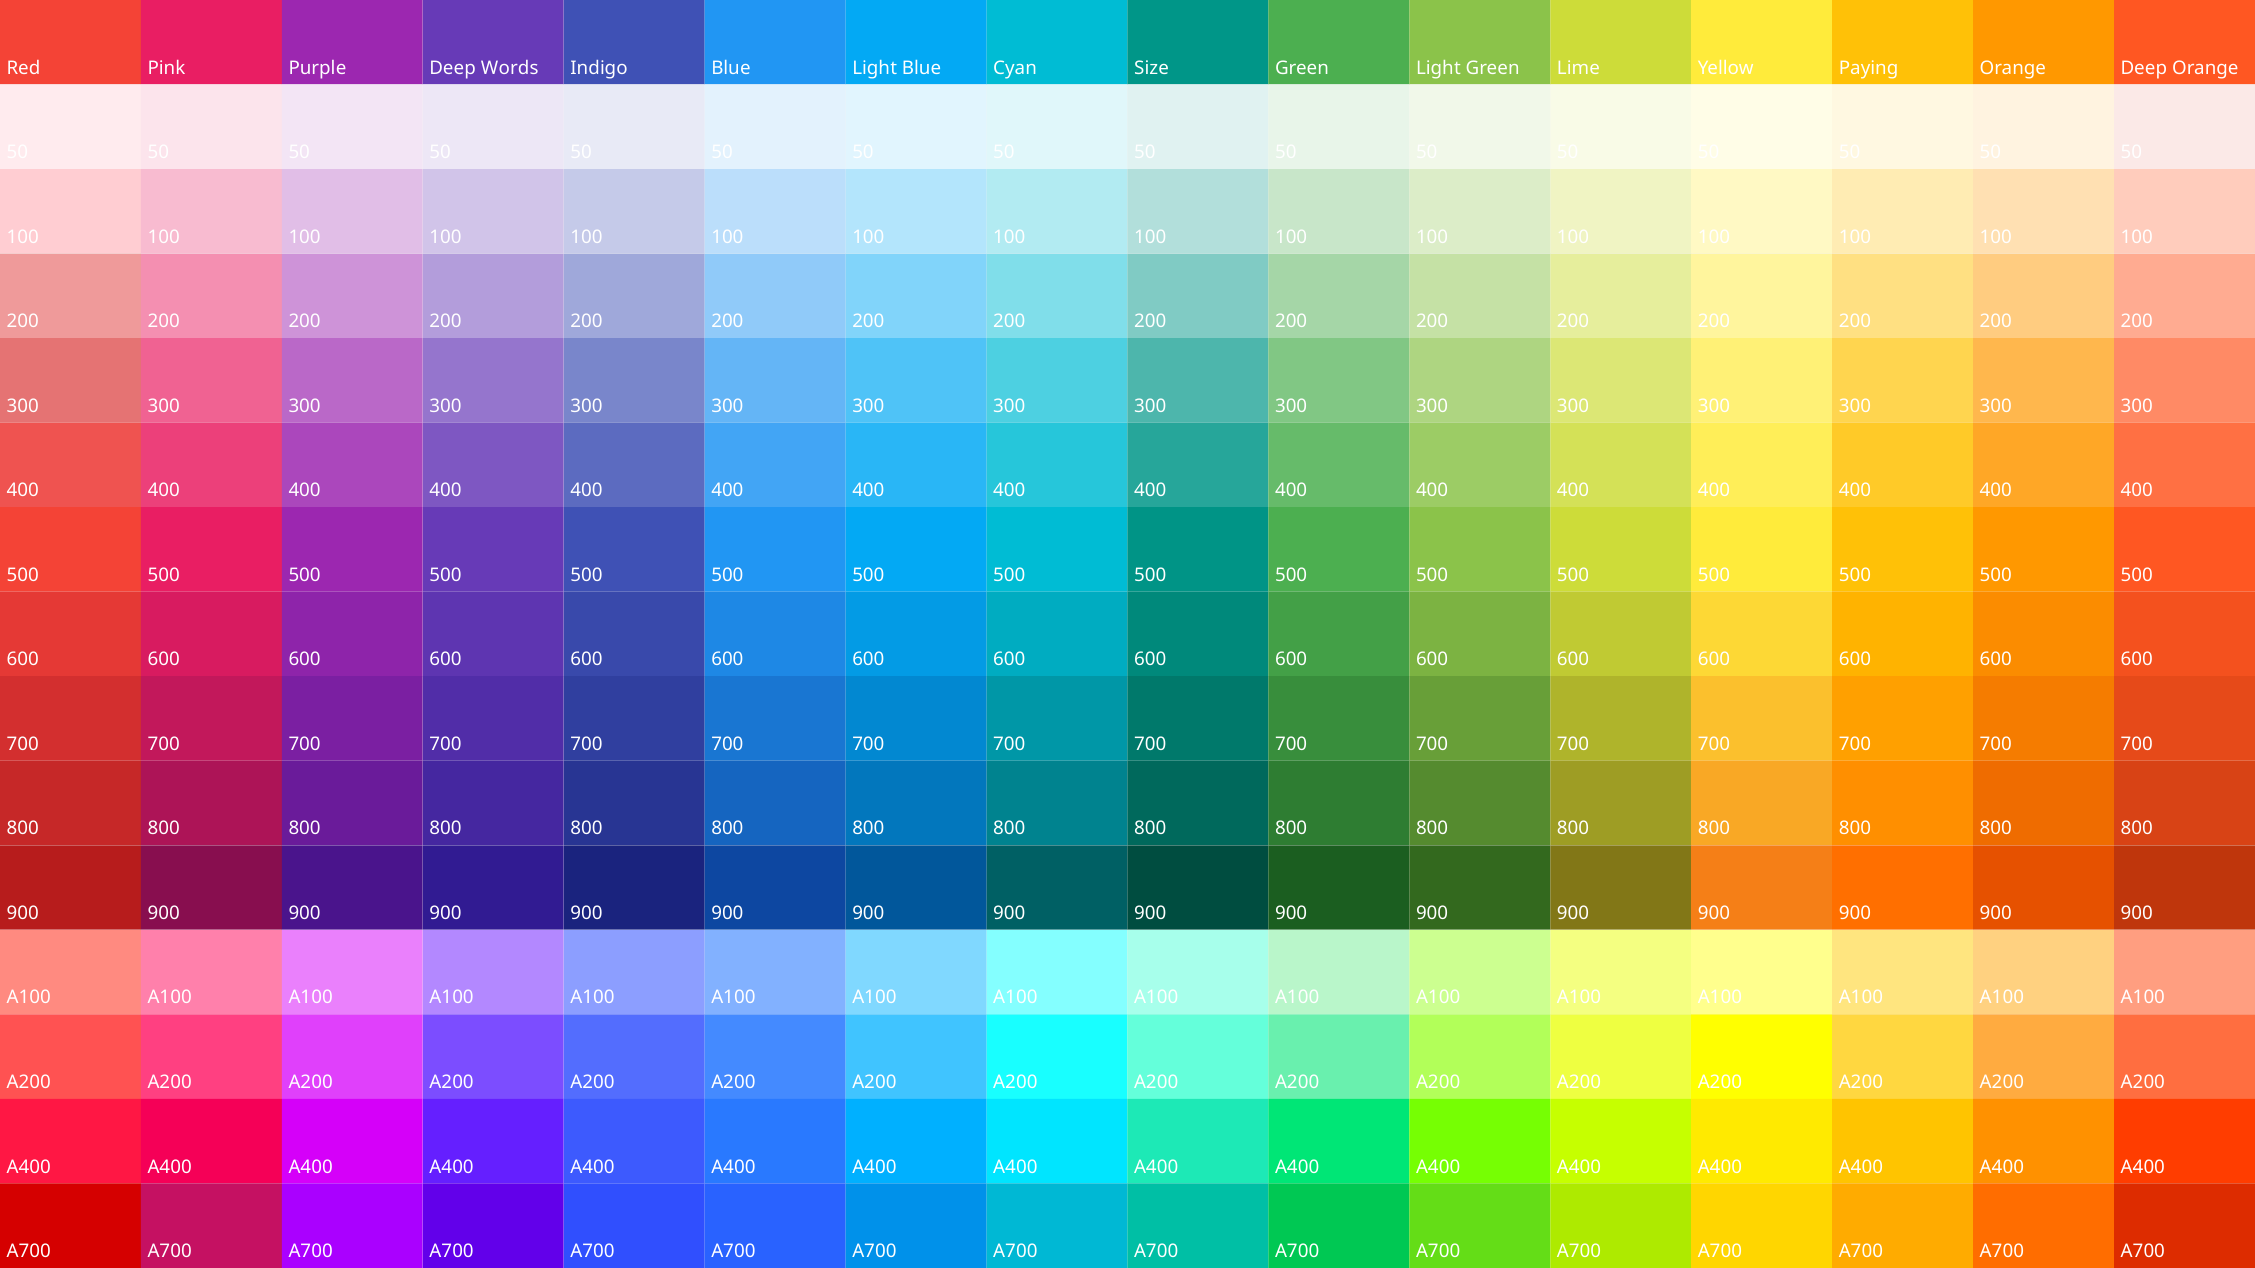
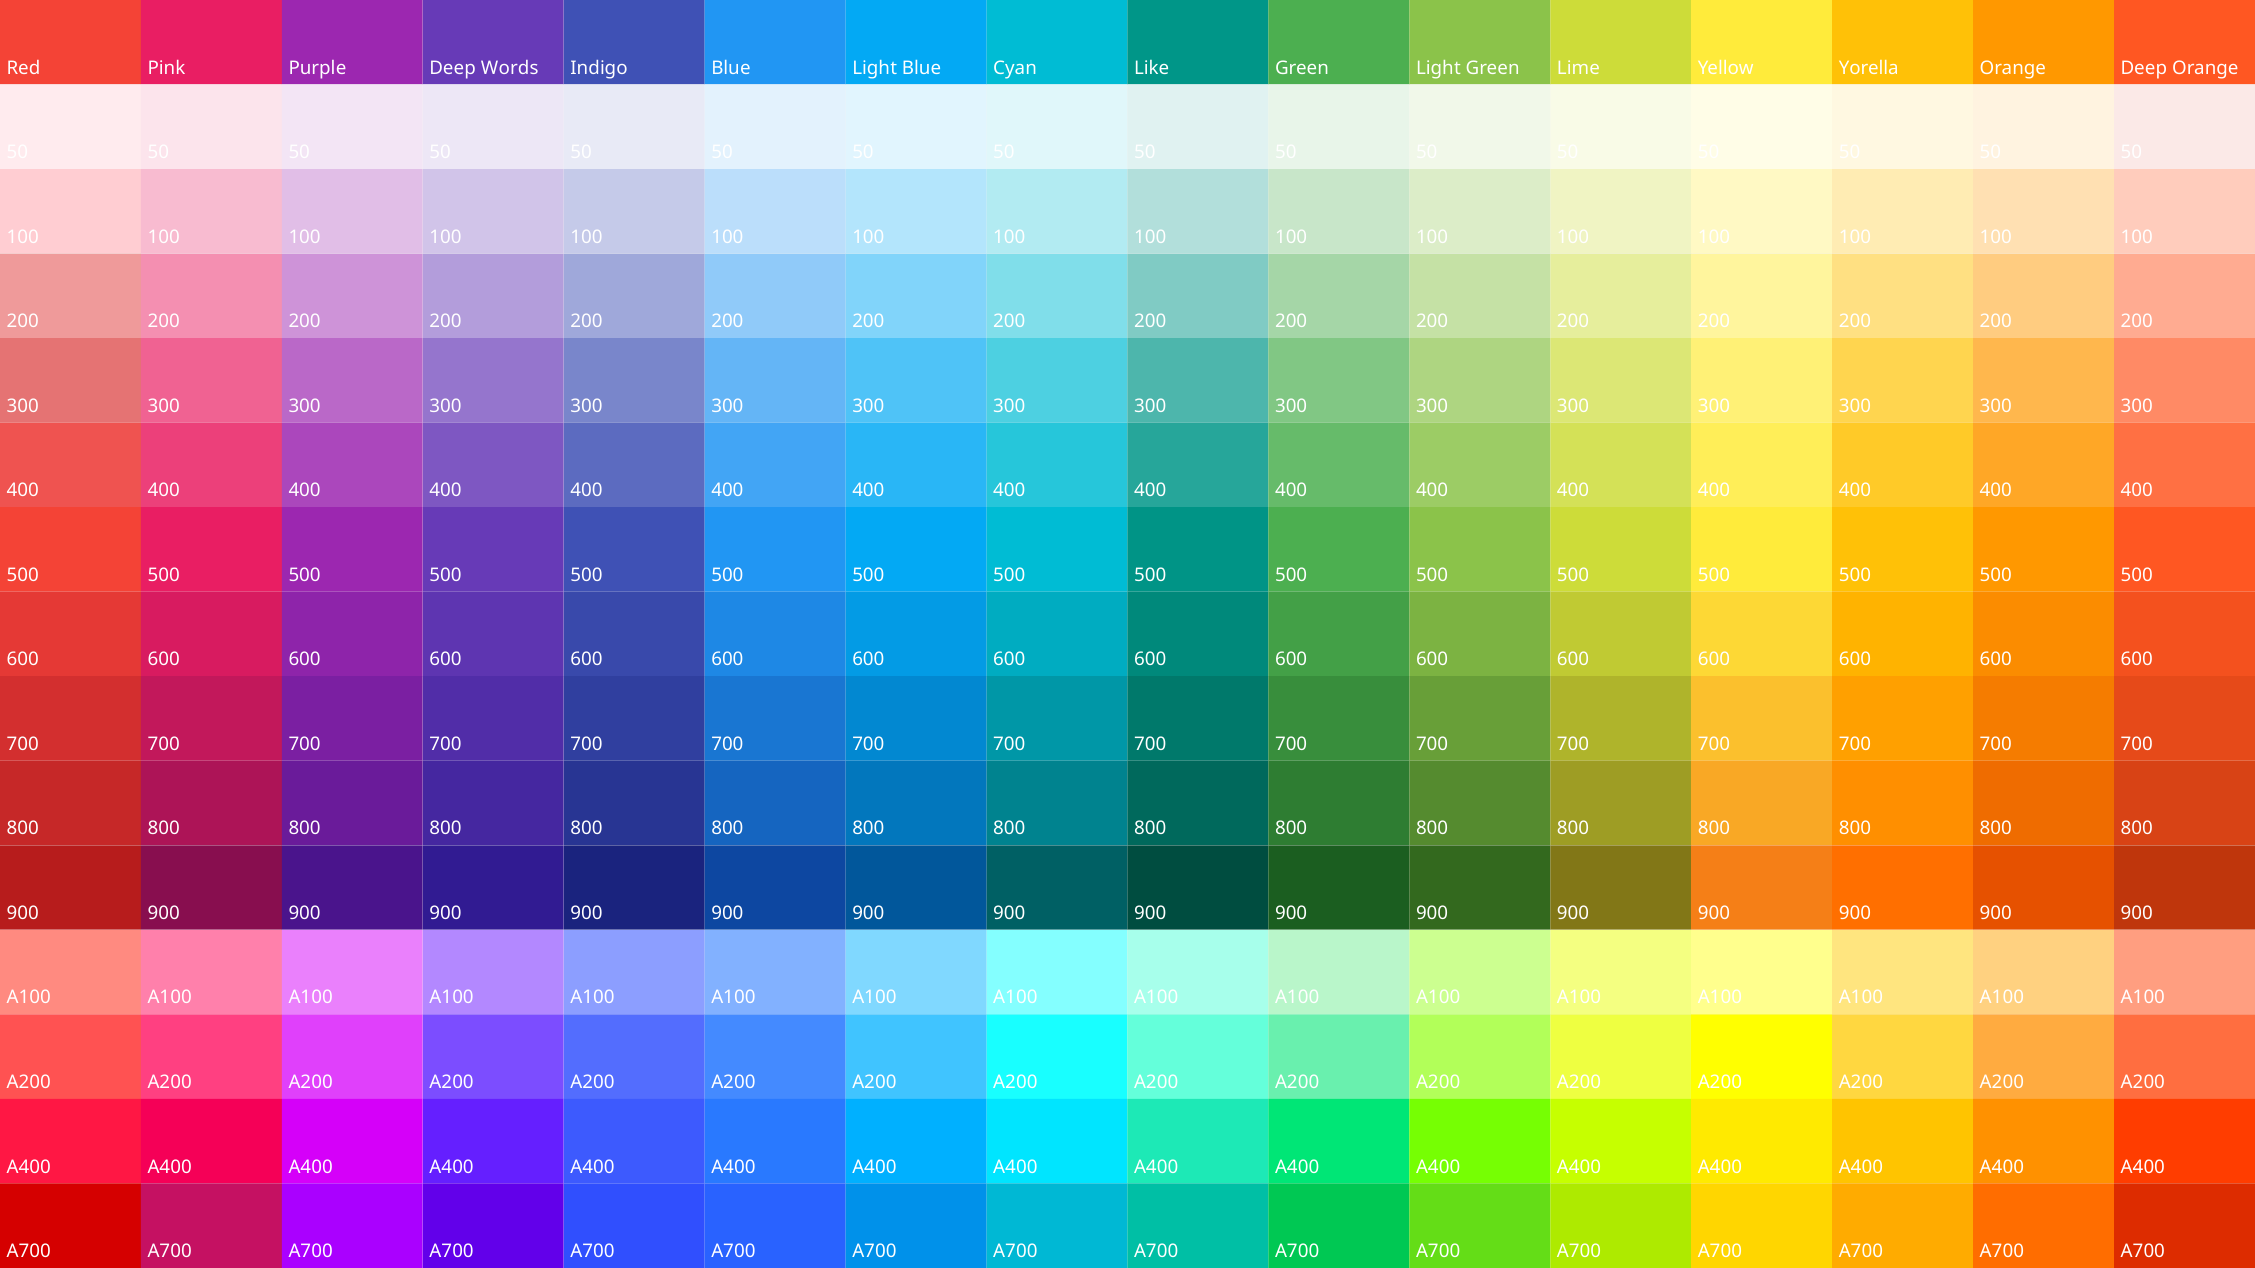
Size: Size -> Like
Paying: Paying -> Yorella
